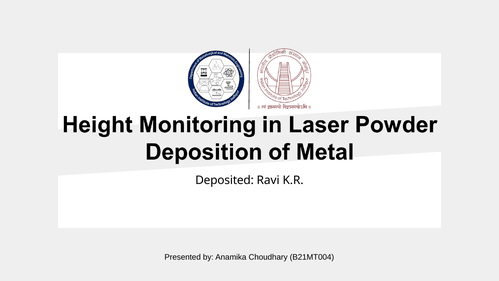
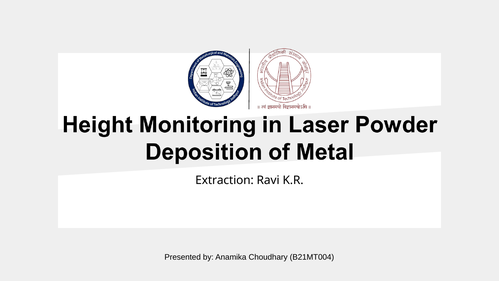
Deposited: Deposited -> Extraction
